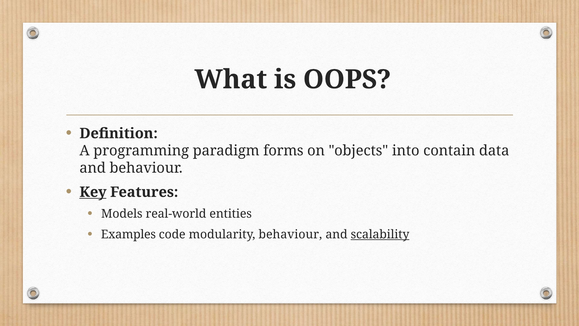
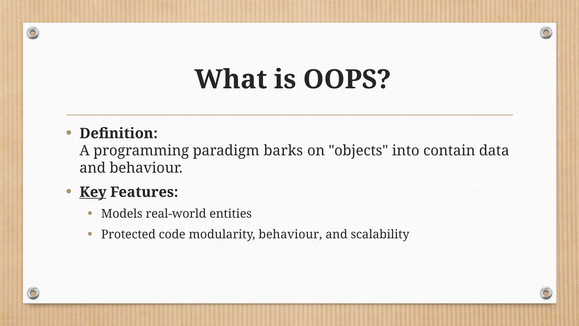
forms: forms -> barks
Examples: Examples -> Protected
scalability underline: present -> none
